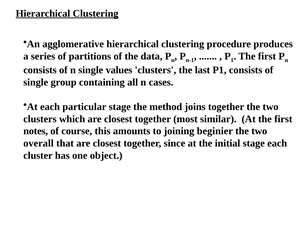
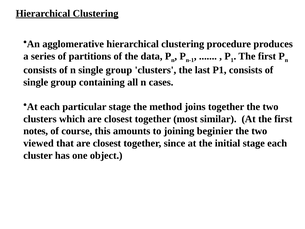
n single values: values -> group
overall: overall -> viewed
